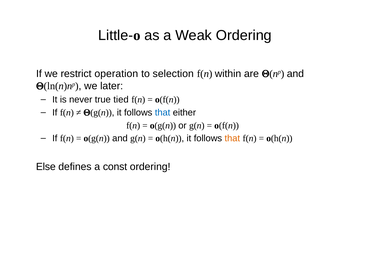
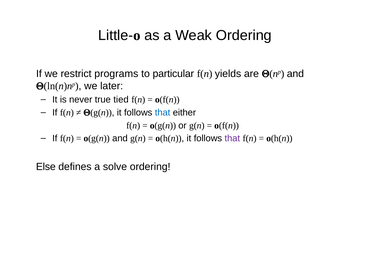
operation: operation -> programs
selection: selection -> particular
within: within -> yields
that at (232, 138) colour: orange -> purple
const: const -> solve
